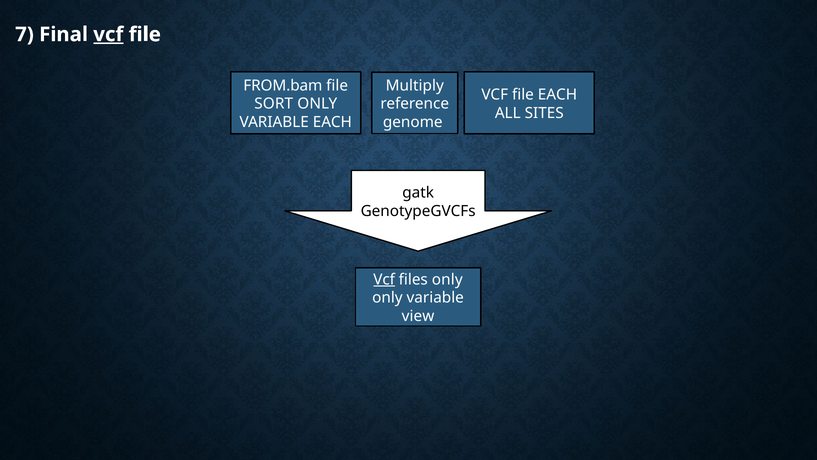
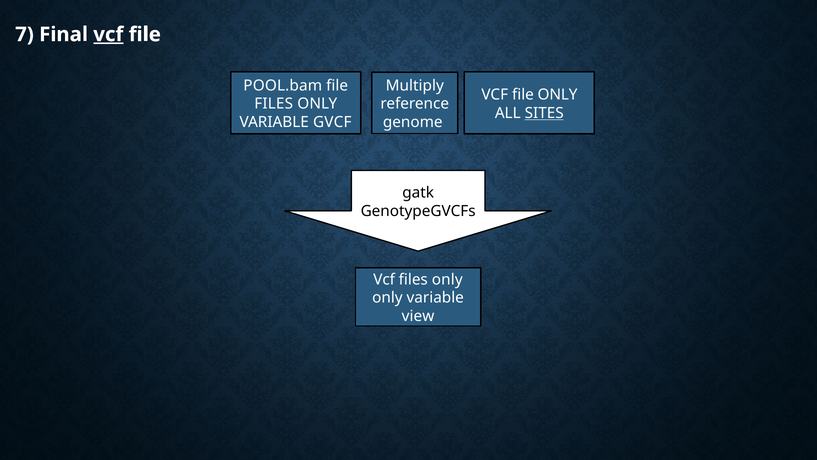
FROM.bam: FROM.bam -> POOL.bam
file EACH: EACH -> ONLY
SORT at (274, 104): SORT -> FILES
SITES underline: none -> present
VARIABLE EACH: EACH -> GVCF
Vcf at (384, 279) underline: present -> none
